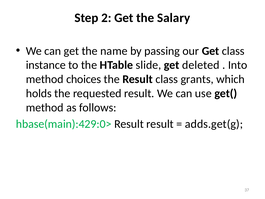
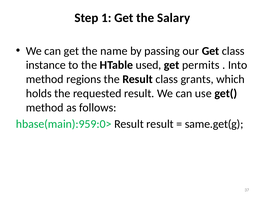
2: 2 -> 1
slide: slide -> used
deleted: deleted -> permits
choices: choices -> regions
hbase(main):429:0>: hbase(main):429:0> -> hbase(main):959:0>
adds.get(g: adds.get(g -> same.get(g
